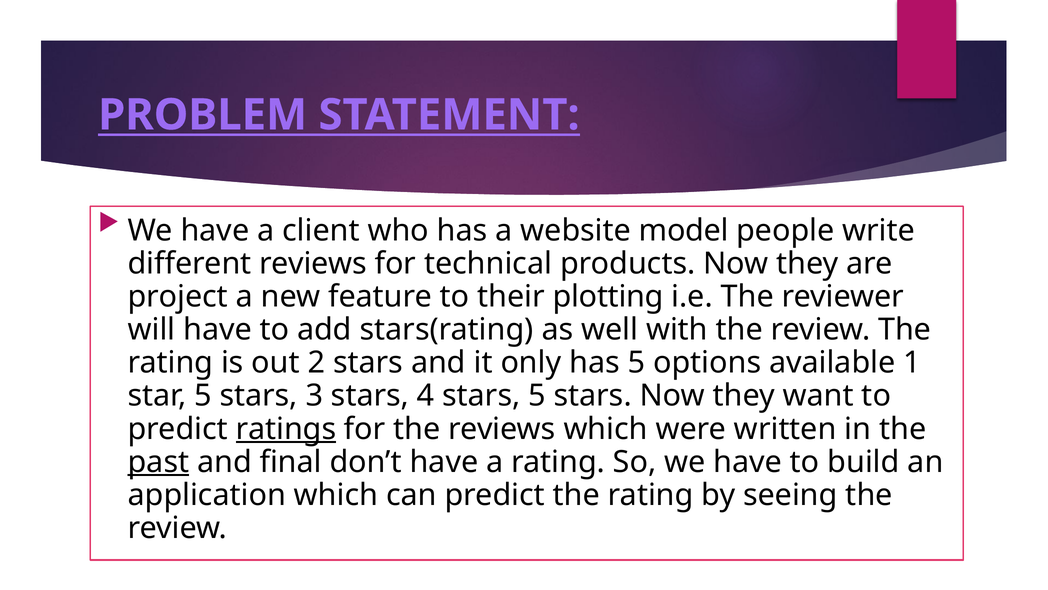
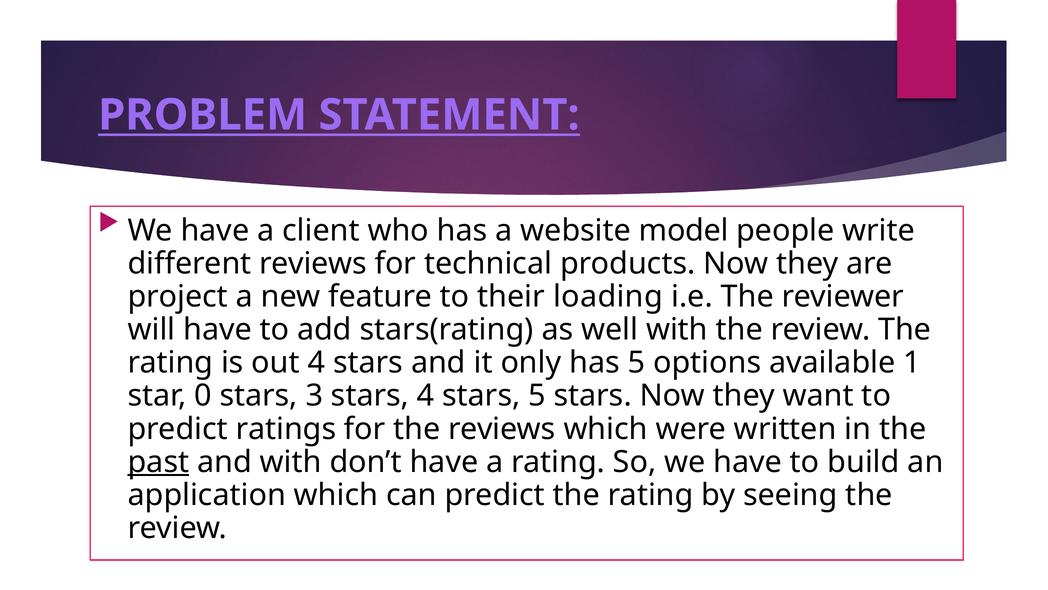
plotting: plotting -> loading
out 2: 2 -> 4
star 5: 5 -> 0
ratings underline: present -> none
and final: final -> with
